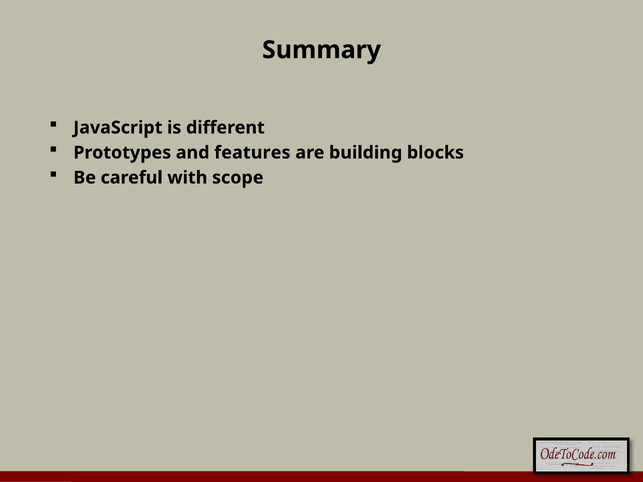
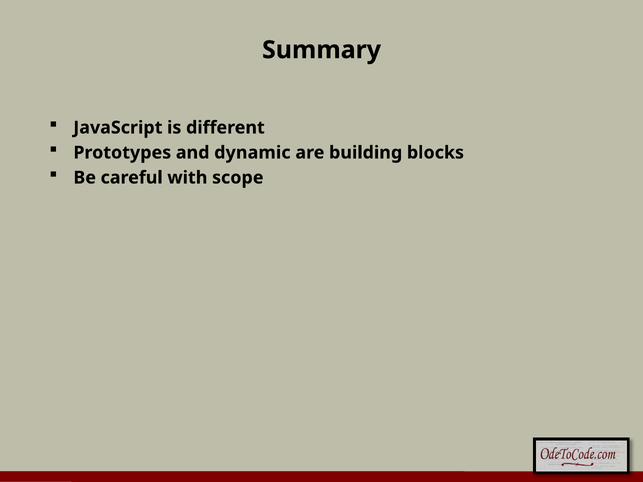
features: features -> dynamic
